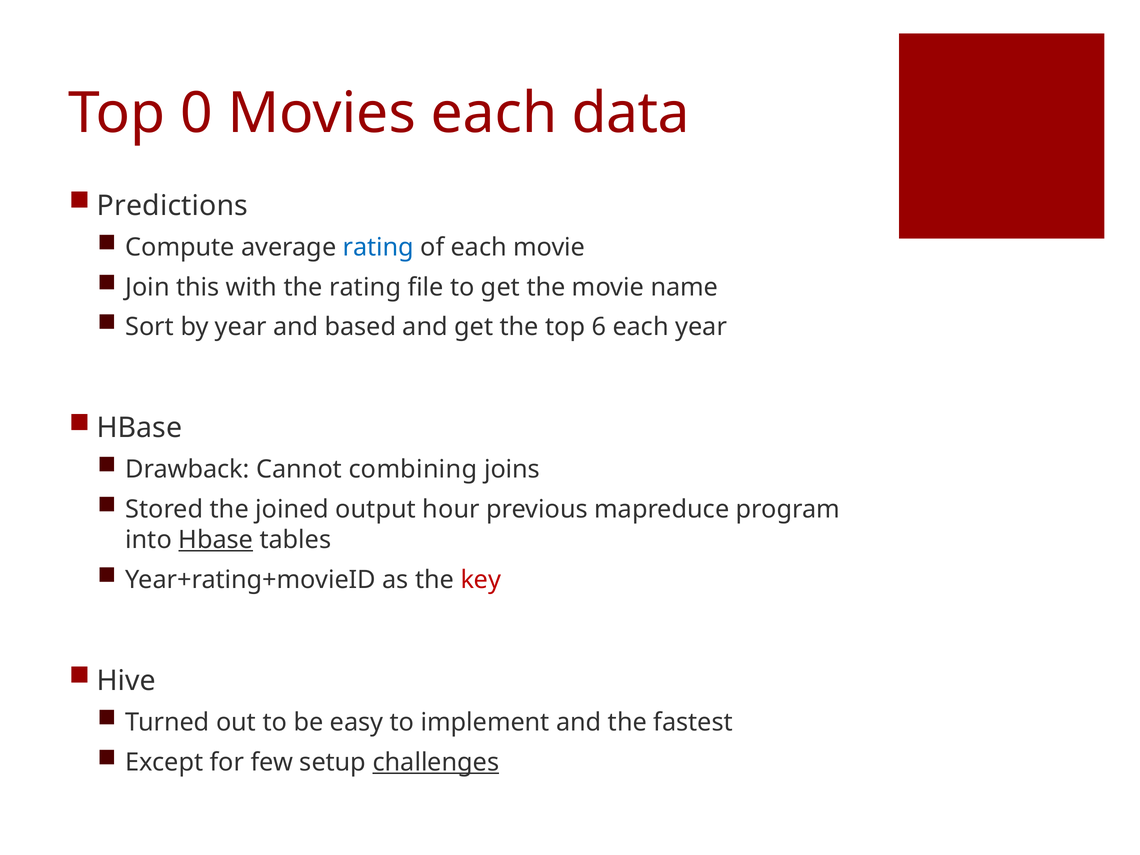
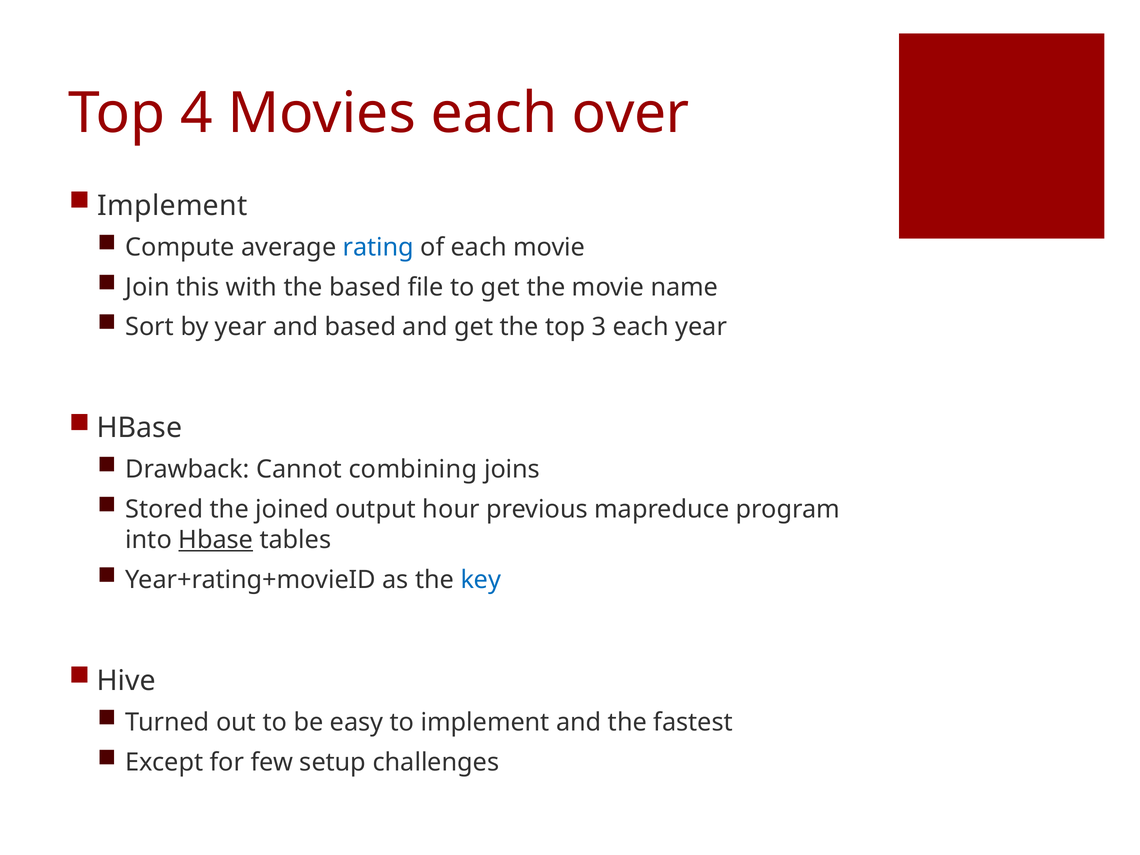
0: 0 -> 4
data: data -> over
Predictions at (172, 206): Predictions -> Implement
the rating: rating -> based
6: 6 -> 3
key colour: red -> blue
challenges underline: present -> none
